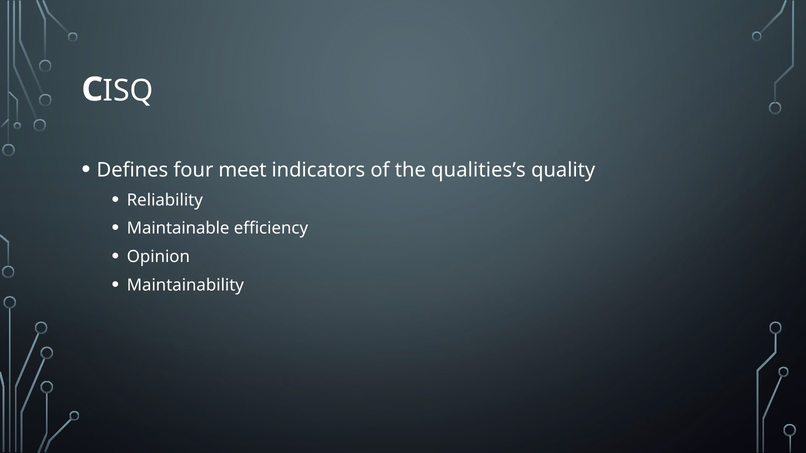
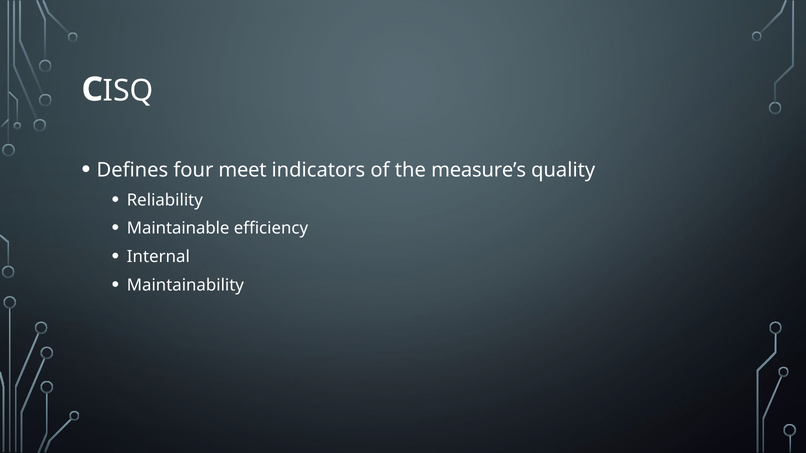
qualities’s: qualities’s -> measure’s
Opinion: Opinion -> Internal
